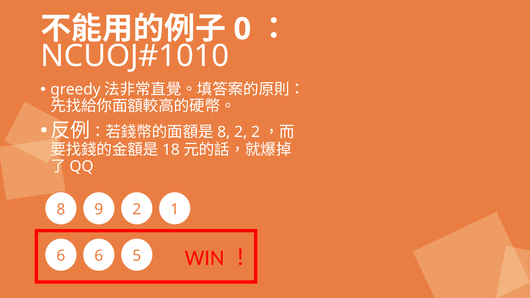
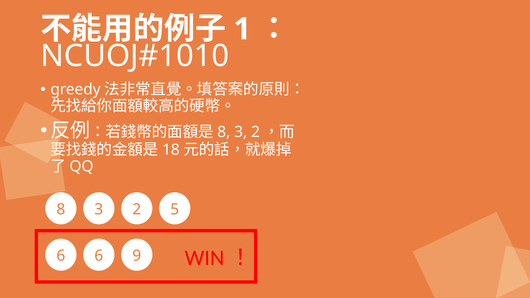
0: 0 -> 1
2 at (241, 132): 2 -> 3
9 at (99, 209): 9 -> 3
1: 1 -> 5
5: 5 -> 9
